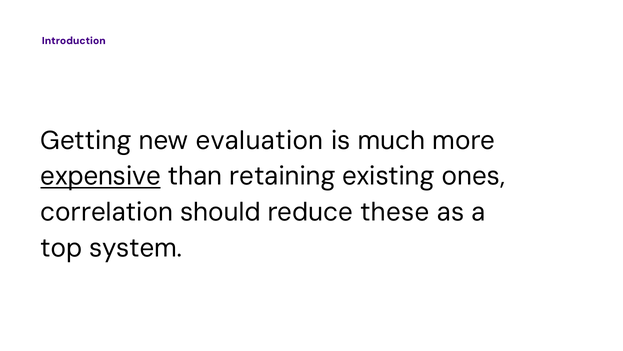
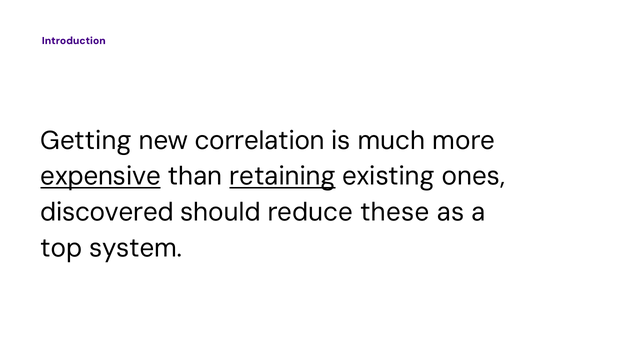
evaluation: evaluation -> correlation
retaining underline: none -> present
correlation: correlation -> discovered
